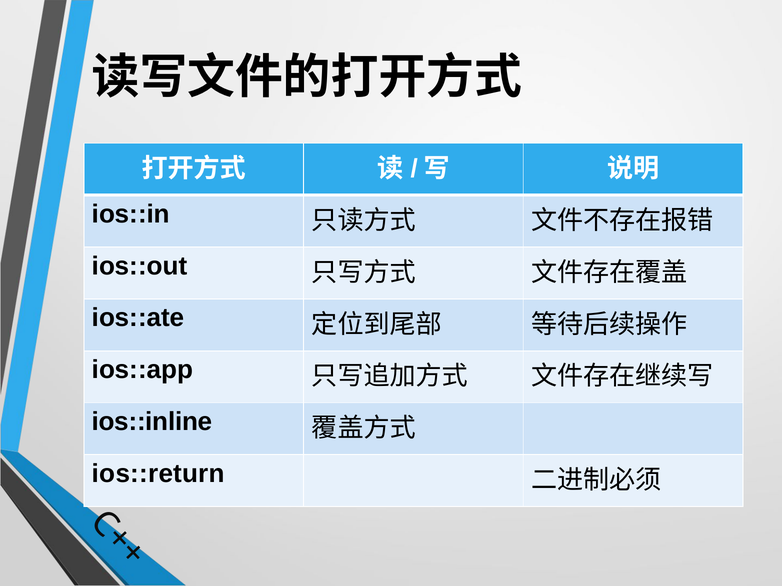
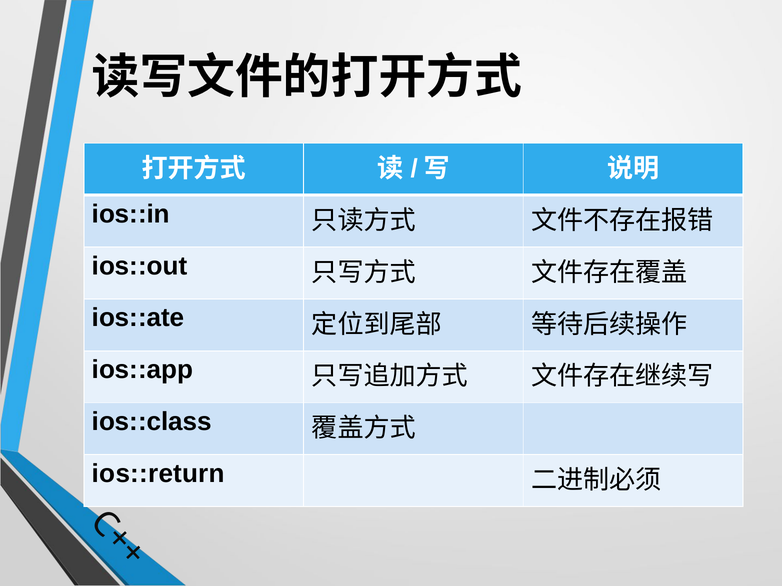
ios::inline: ios::inline -> ios::class
